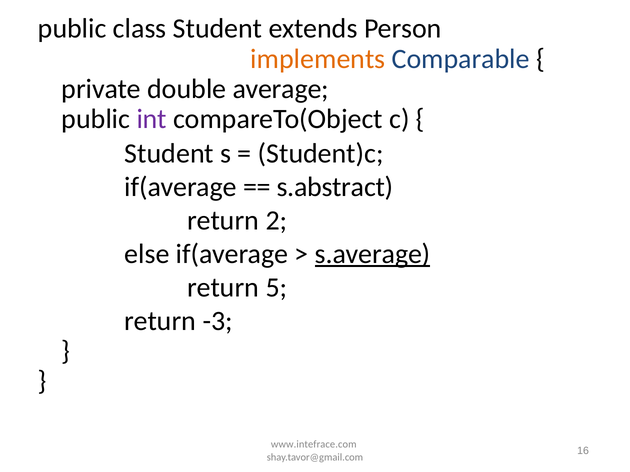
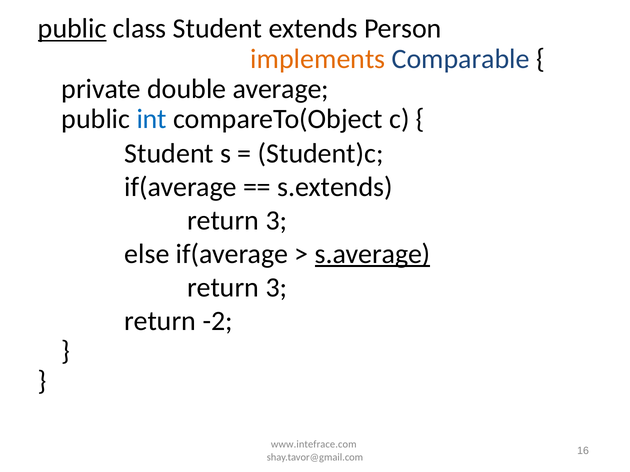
public at (72, 29) underline: none -> present
int colour: purple -> blue
s.abstract: s.abstract -> s.extends
2 at (276, 221): 2 -> 3
5 at (276, 288): 5 -> 3
-3: -3 -> -2
